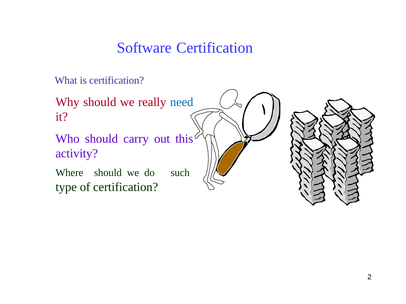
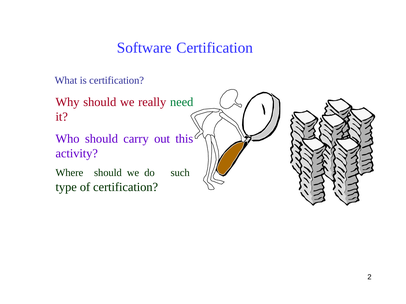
need colour: blue -> green
